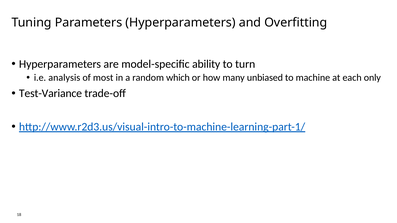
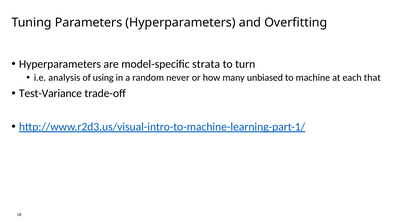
ability: ability -> strata
most: most -> using
which: which -> never
only: only -> that
